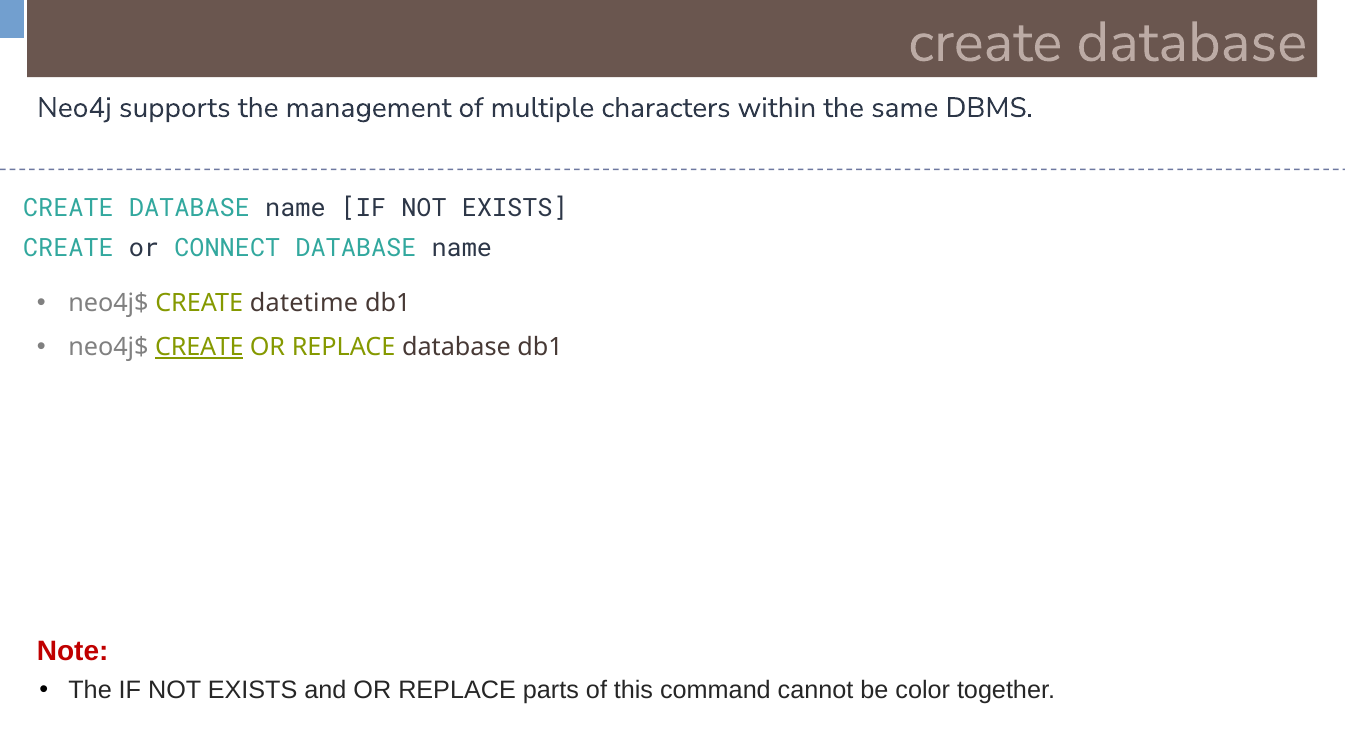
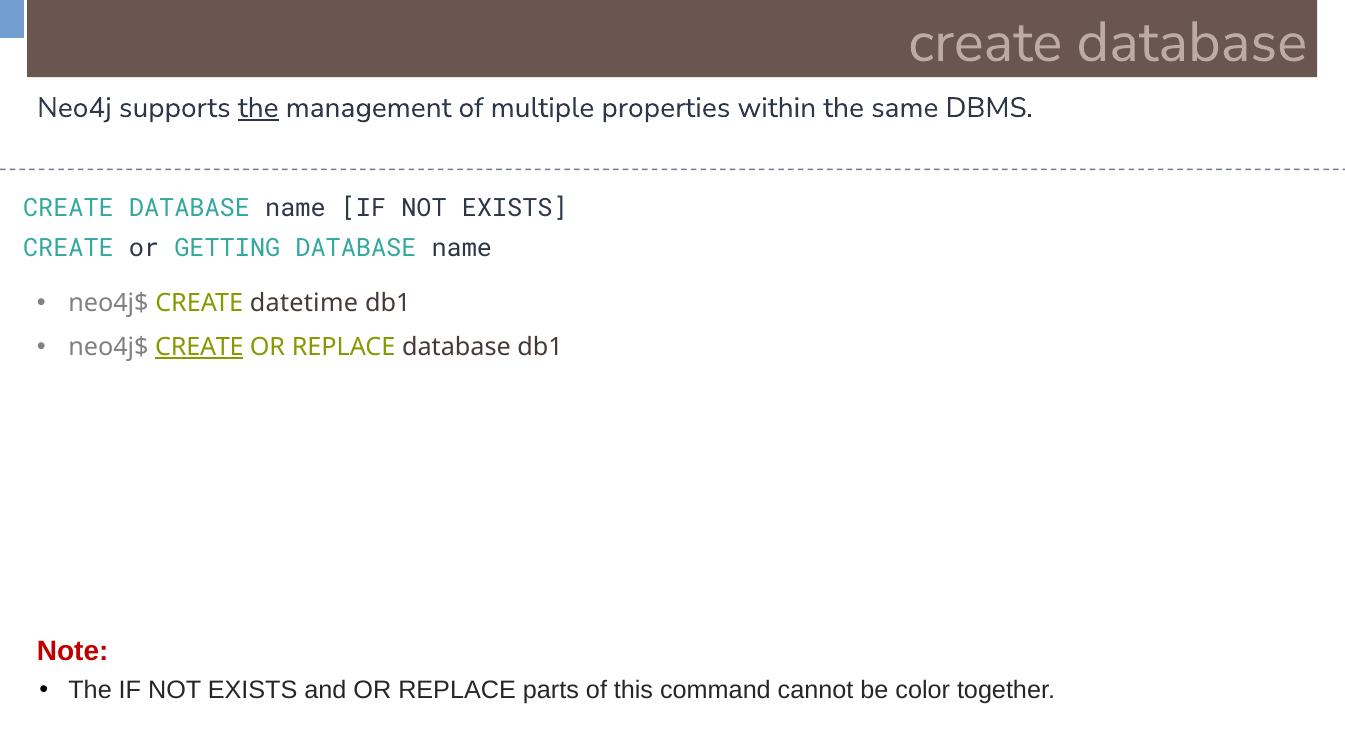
the at (258, 108) underline: none -> present
characters: characters -> properties
CONNECT: CONNECT -> GETTING
